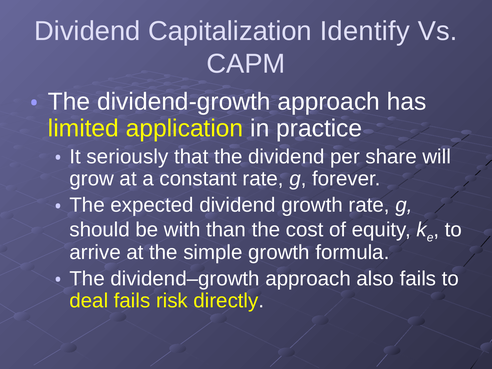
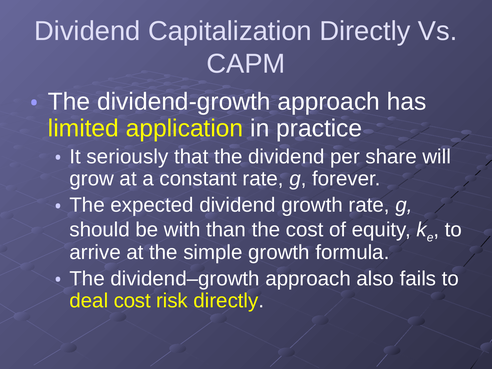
Capitalization Identify: Identify -> Directly
deal fails: fails -> cost
